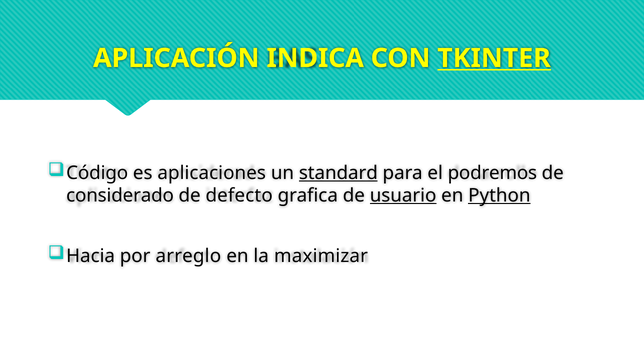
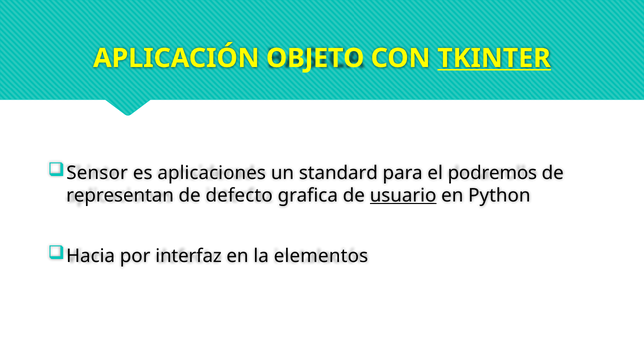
INDICA: INDICA -> OBJETO
Código: Código -> Sensor
standard underline: present -> none
considerado: considerado -> representan
Python underline: present -> none
arreglo: arreglo -> interfaz
maximizar: maximizar -> elementos
